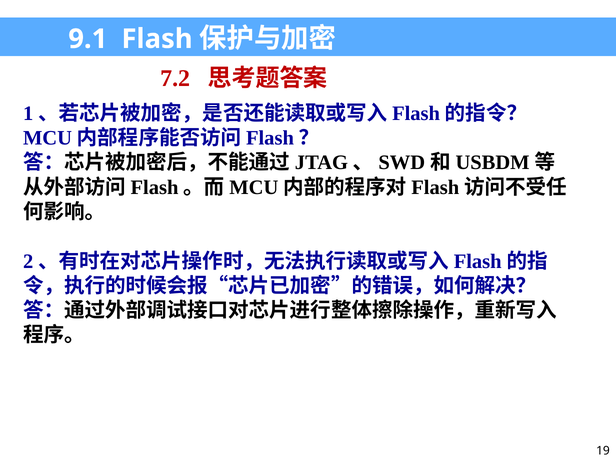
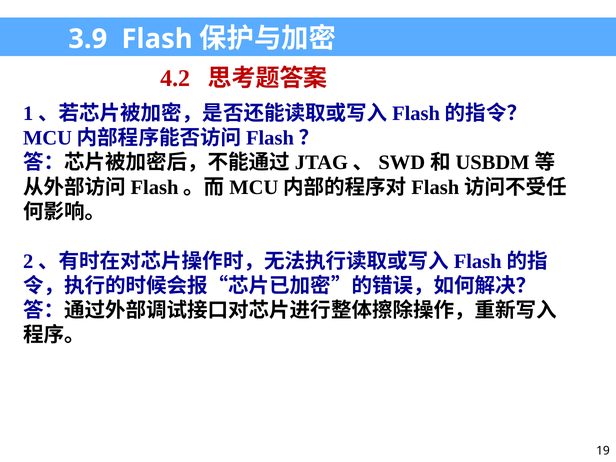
9.1: 9.1 -> 3.9
7.2: 7.2 -> 4.2
